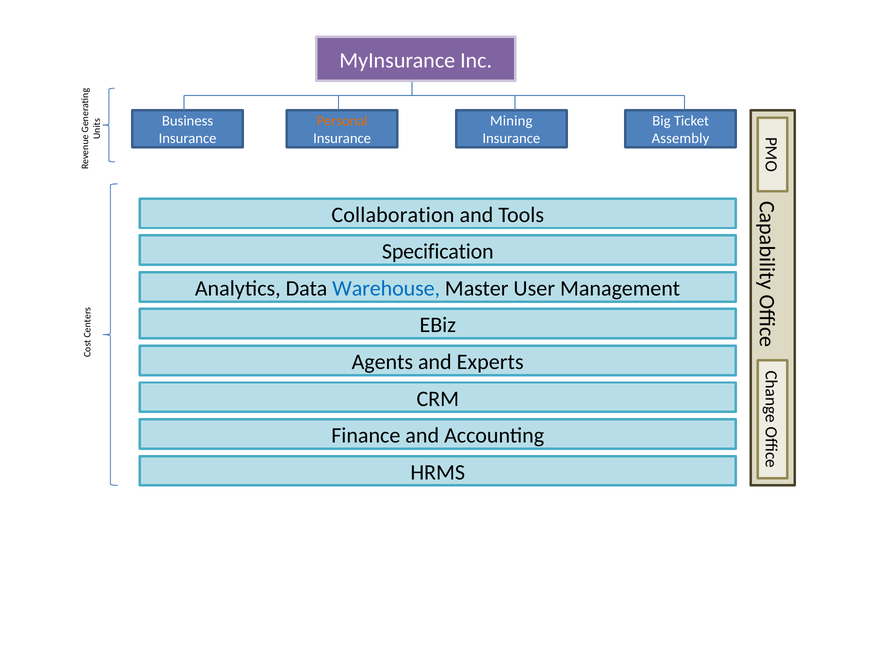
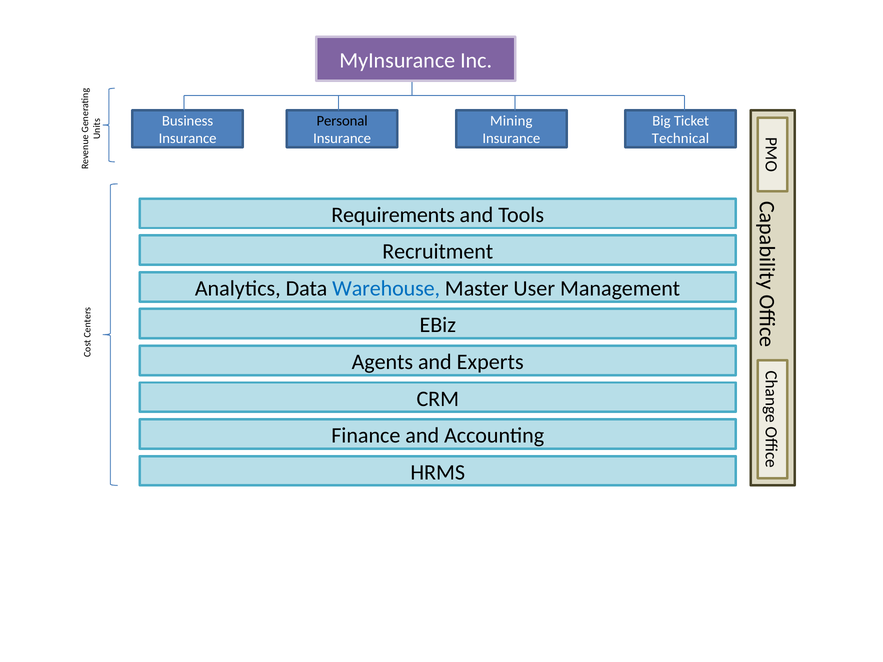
Personal colour: orange -> black
Assembly: Assembly -> Technical
Collaboration: Collaboration -> Requirements
Specification: Specification -> Recruitment
